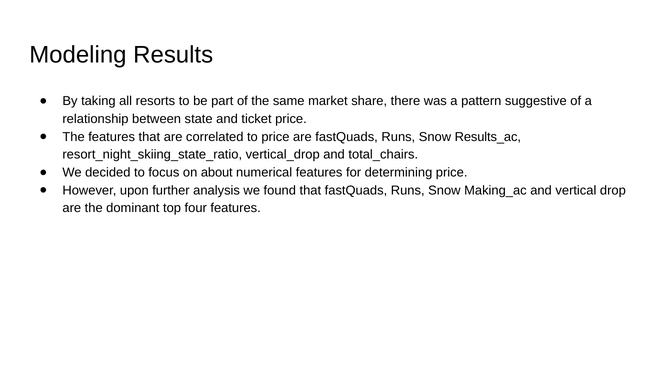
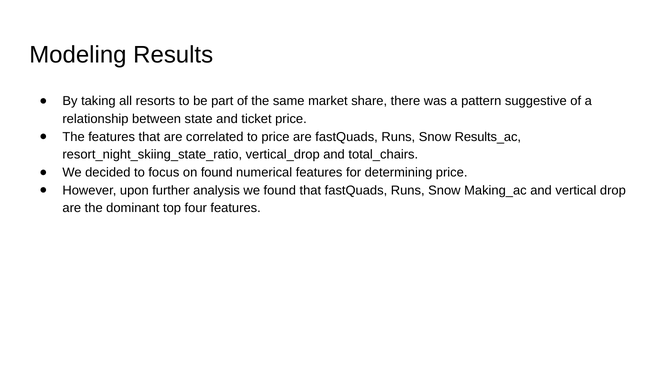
on about: about -> found
